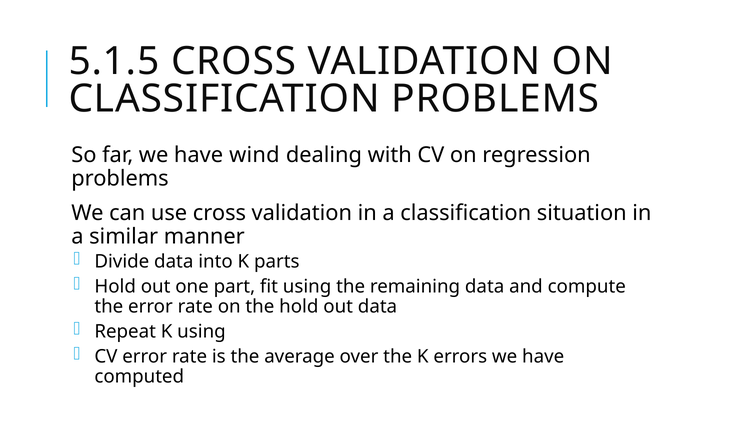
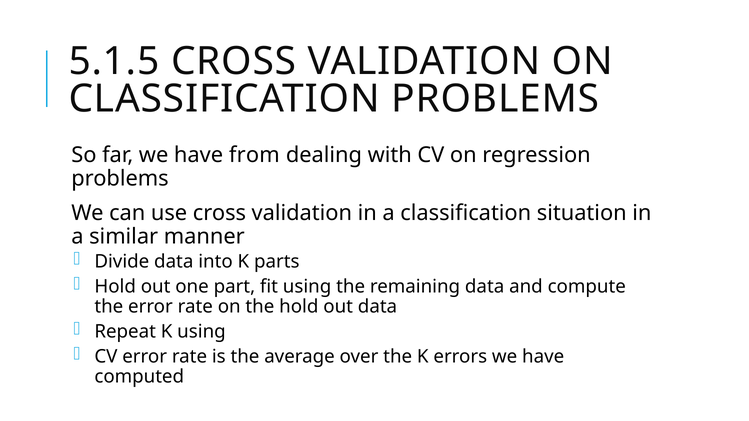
wind: wind -> from
